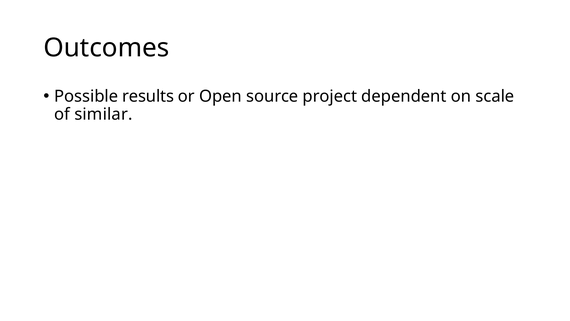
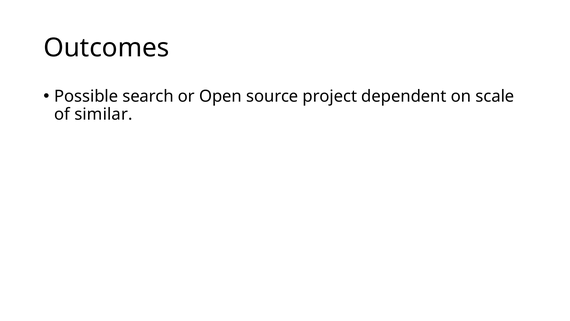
results: results -> search
